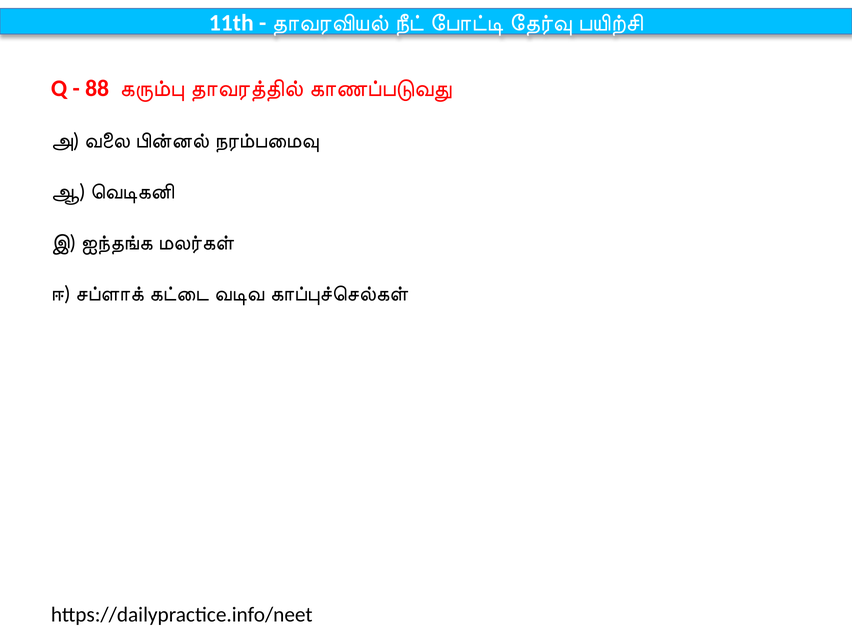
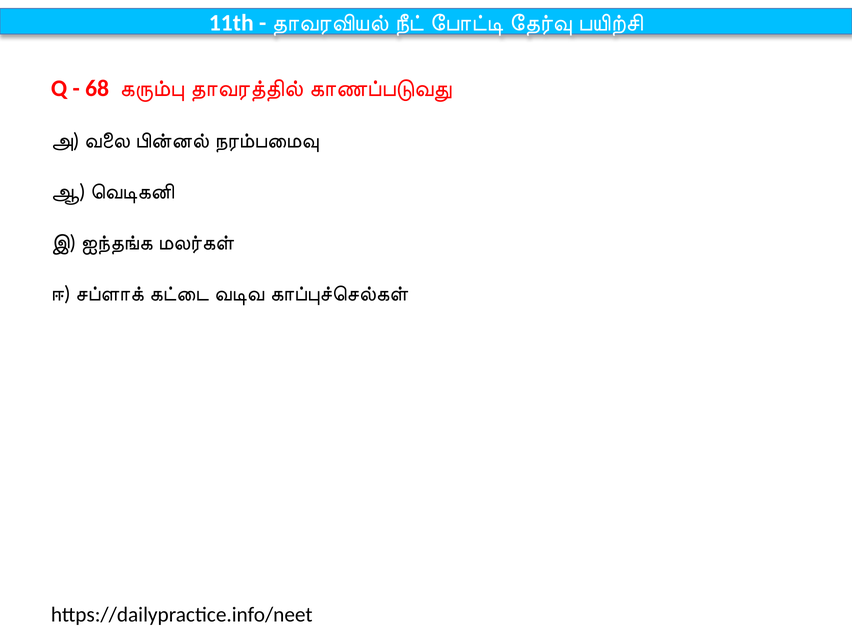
88: 88 -> 68
